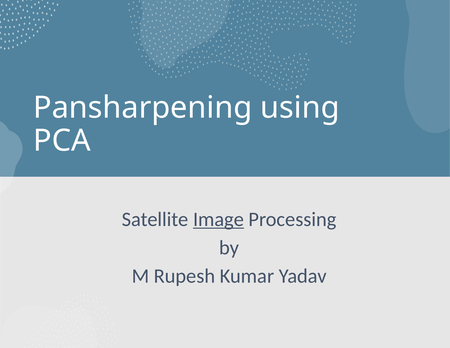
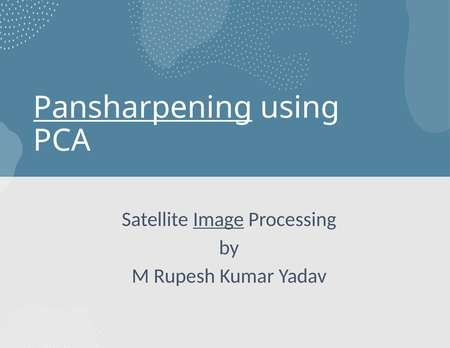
Pansharpening underline: none -> present
